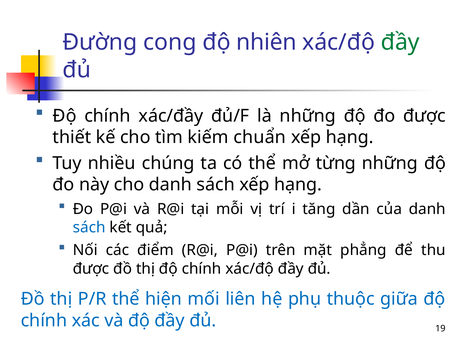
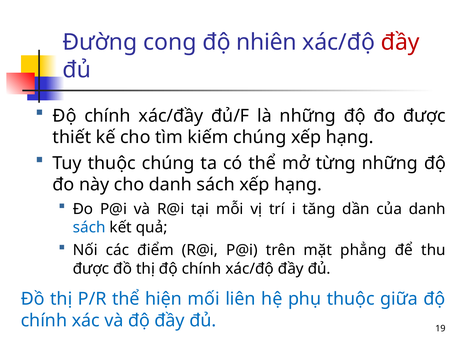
đầy at (400, 42) colour: green -> red
kiếm chuẩn: chuẩn -> chúng
Tuy nhiều: nhiều -> thuộc
